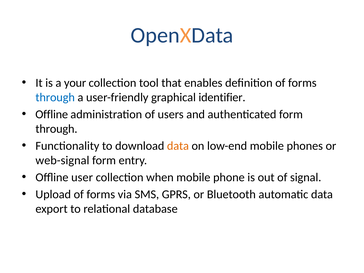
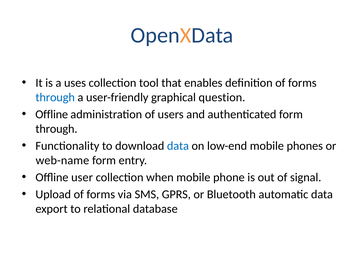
your: your -> uses
identifier: identifier -> question
data at (178, 146) colour: orange -> blue
web-signal: web-signal -> web-name
